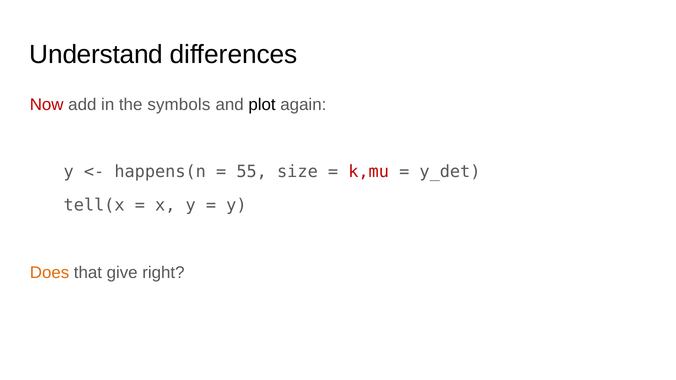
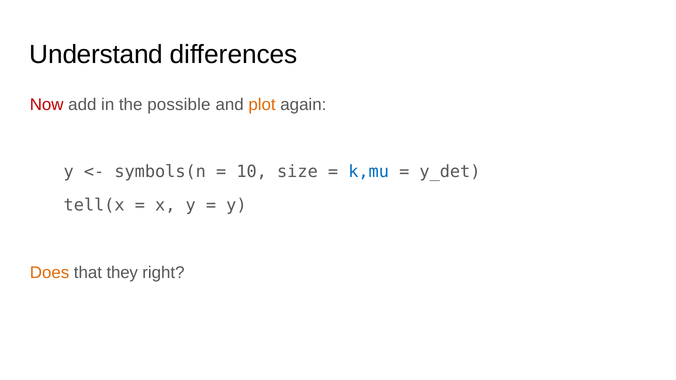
symbols: symbols -> possible
plot colour: black -> orange
happens(n: happens(n -> symbols(n
55: 55 -> 10
k,mu colour: red -> blue
give: give -> they
